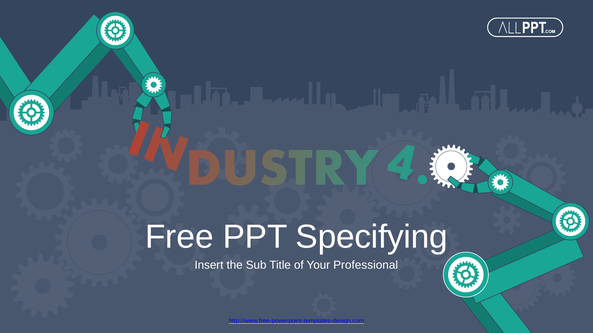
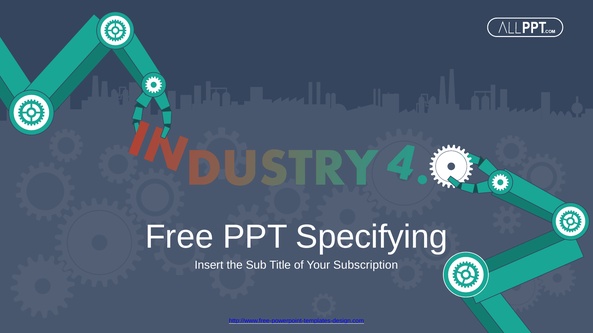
Professional: Professional -> Subscription
